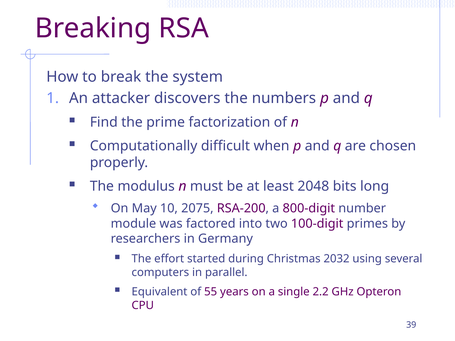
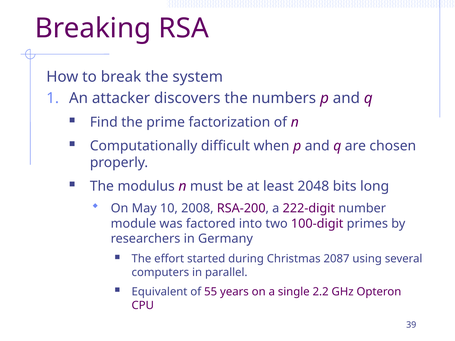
2075: 2075 -> 2008
800-digit: 800-digit -> 222-digit
2032: 2032 -> 2087
